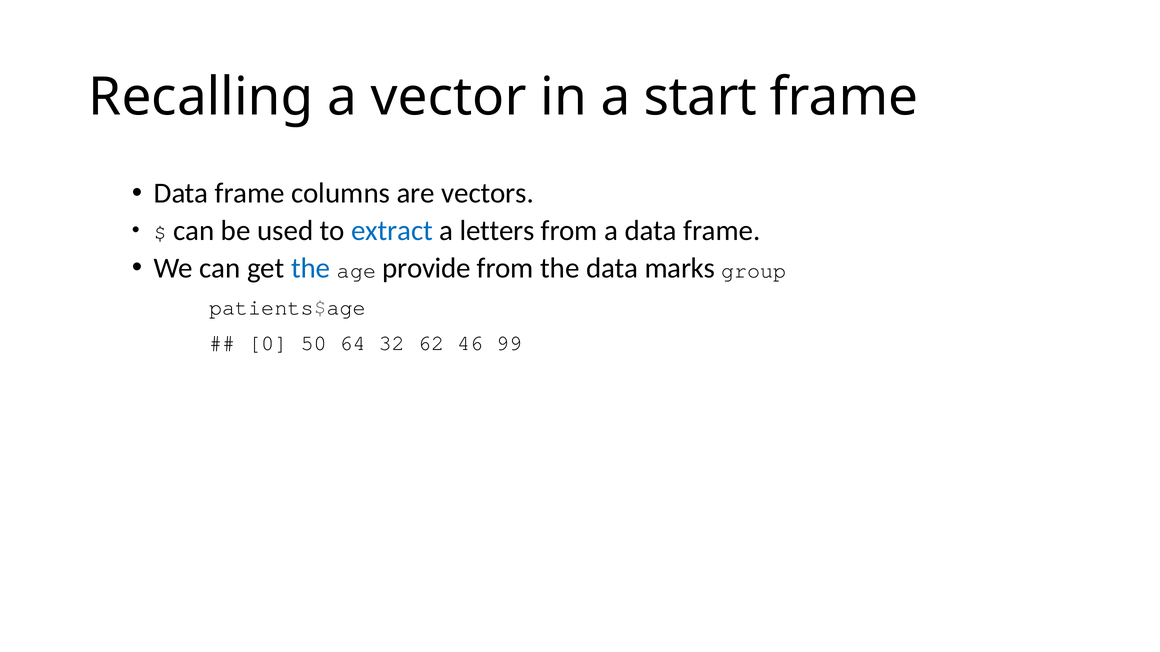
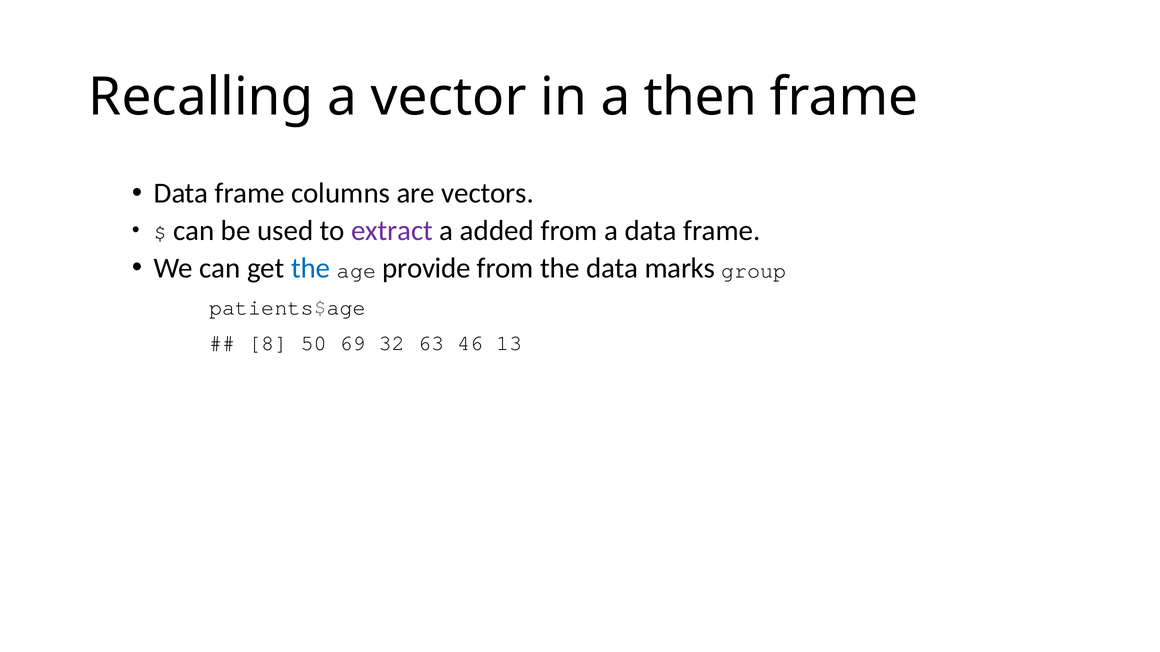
start: start -> then
extract colour: blue -> purple
letters: letters -> added
0: 0 -> 8
64: 64 -> 69
62: 62 -> 63
99: 99 -> 13
